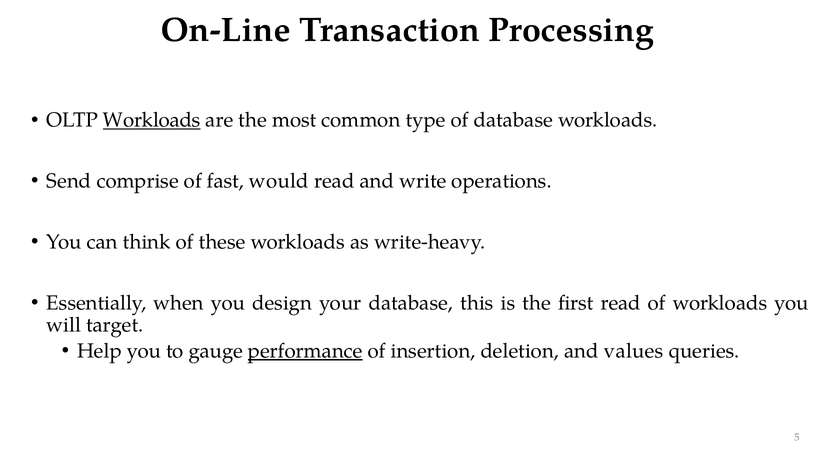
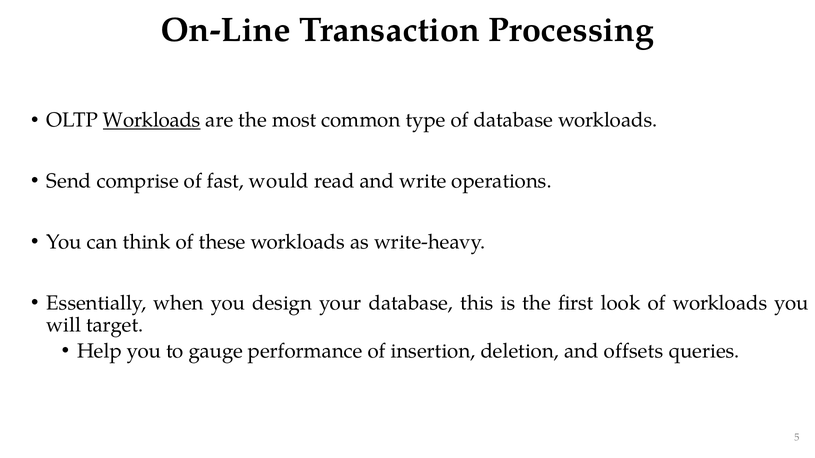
first read: read -> look
performance underline: present -> none
values: values -> offsets
